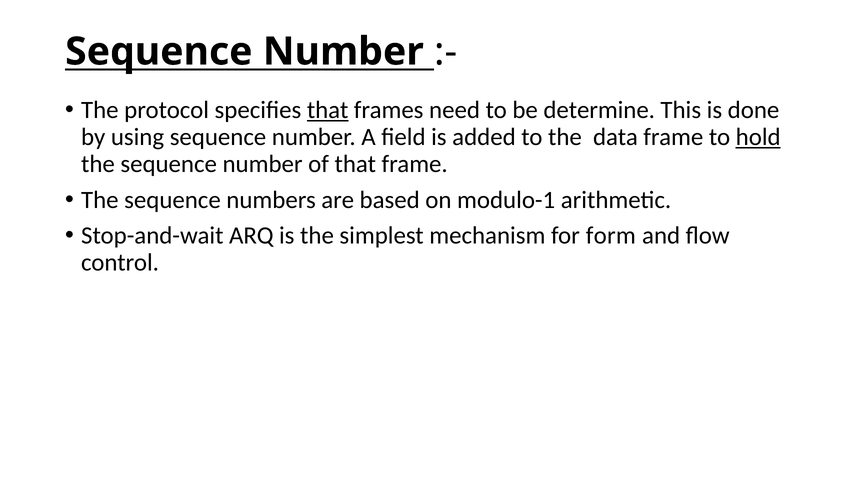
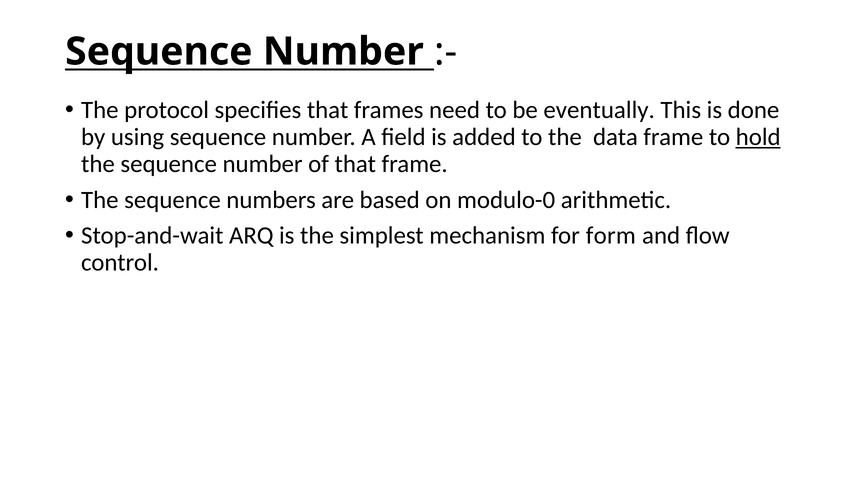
that at (328, 110) underline: present -> none
determine: determine -> eventually
modulo-1: modulo-1 -> modulo-0
